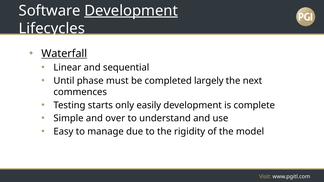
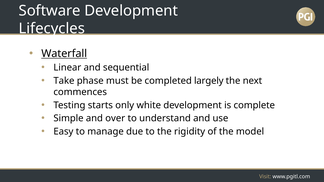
Development at (131, 11) underline: present -> none
Until: Until -> Take
easily: easily -> white
